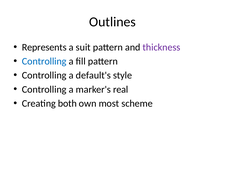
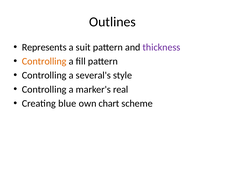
Controlling at (44, 61) colour: blue -> orange
default's: default's -> several's
both: both -> blue
most: most -> chart
